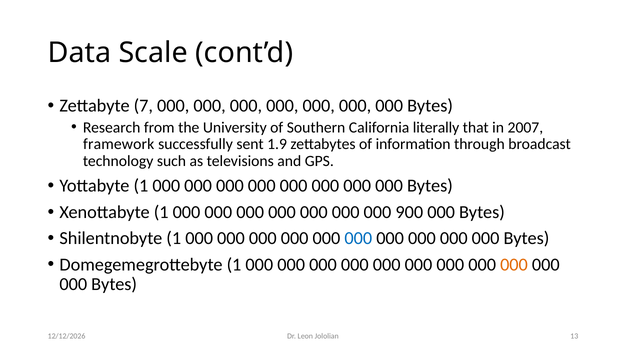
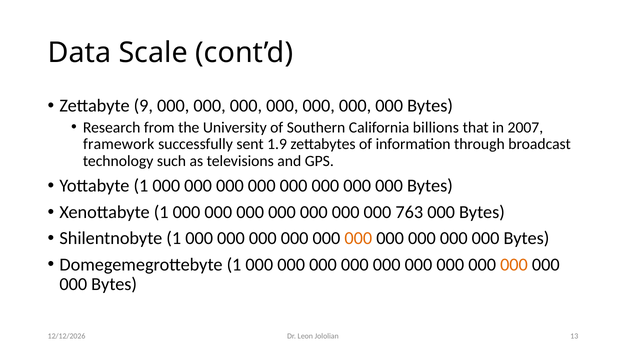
7: 7 -> 9
literally: literally -> billions
900: 900 -> 763
000 at (358, 239) colour: blue -> orange
